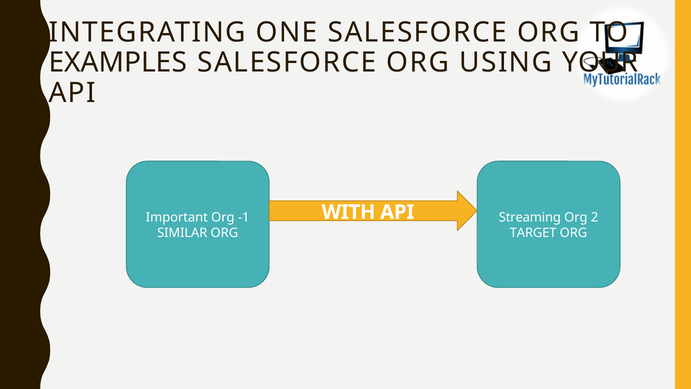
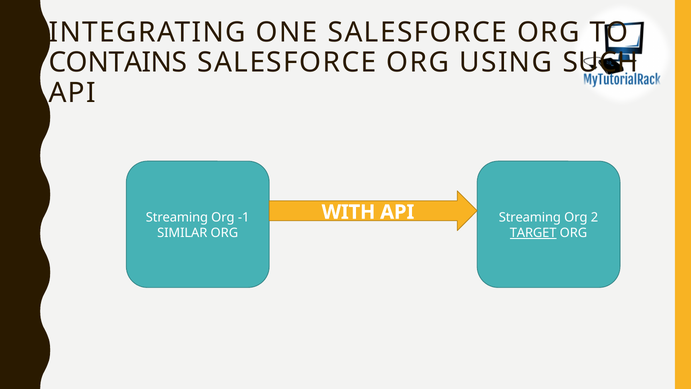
EXAMPLES: EXAMPLES -> CONTAINS
YOUR: YOUR -> SUCH
Important at (177, 217): Important -> Streaming
TARGET underline: none -> present
